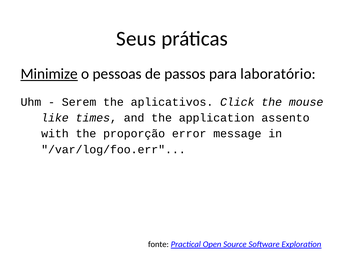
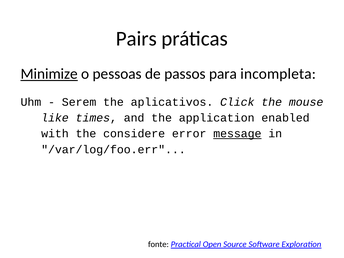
Seus: Seus -> Pairs
laboratório: laboratório -> incompleta
assento: assento -> enabled
proporção: proporção -> considere
message underline: none -> present
